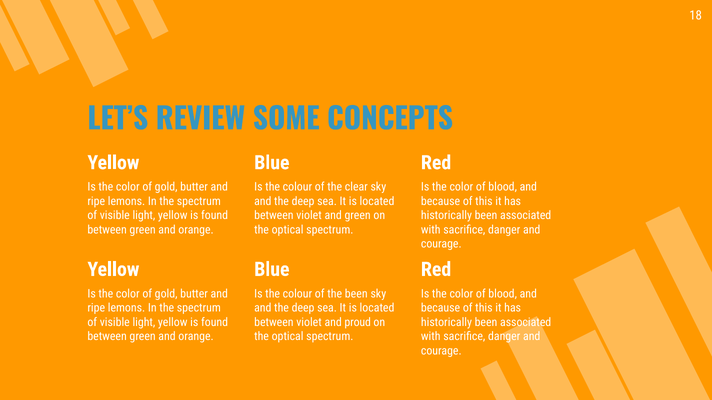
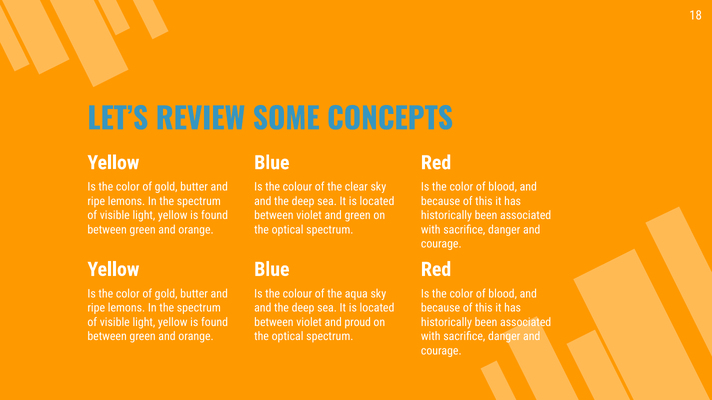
the been: been -> aqua
